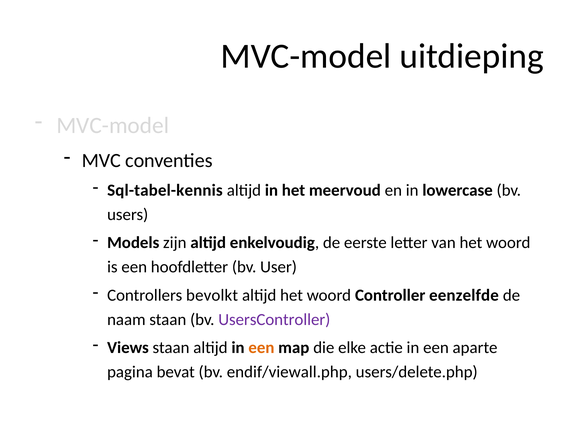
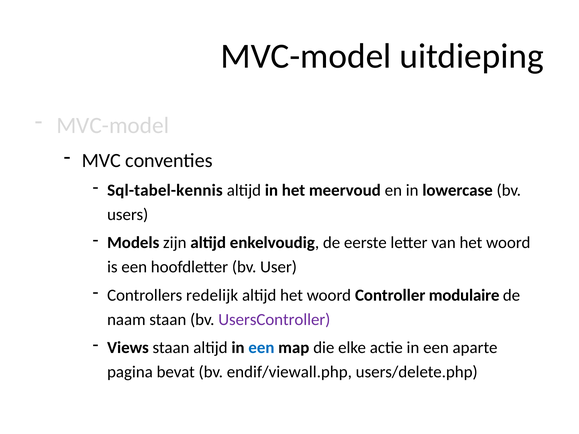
bevolkt: bevolkt -> redelijk
eenzelfde: eenzelfde -> modulaire
een at (261, 348) colour: orange -> blue
